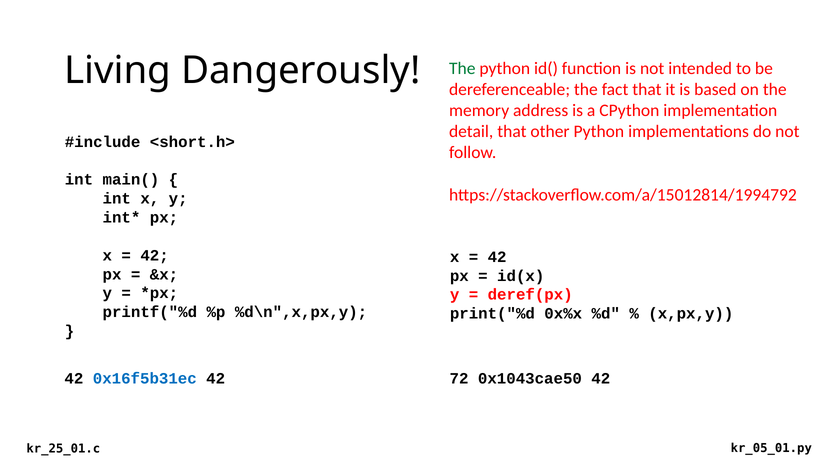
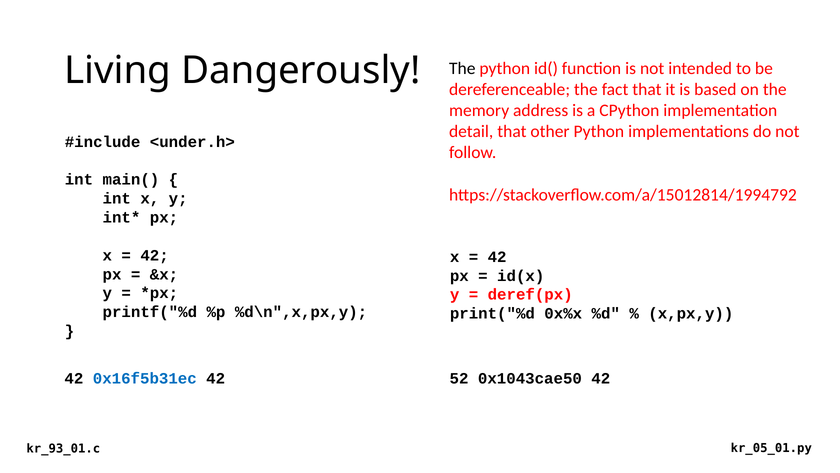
The at (462, 68) colour: green -> black
<short.h>: <short.h> -> <under.h>
72: 72 -> 52
kr_25_01.c: kr_25_01.c -> kr_93_01.c
